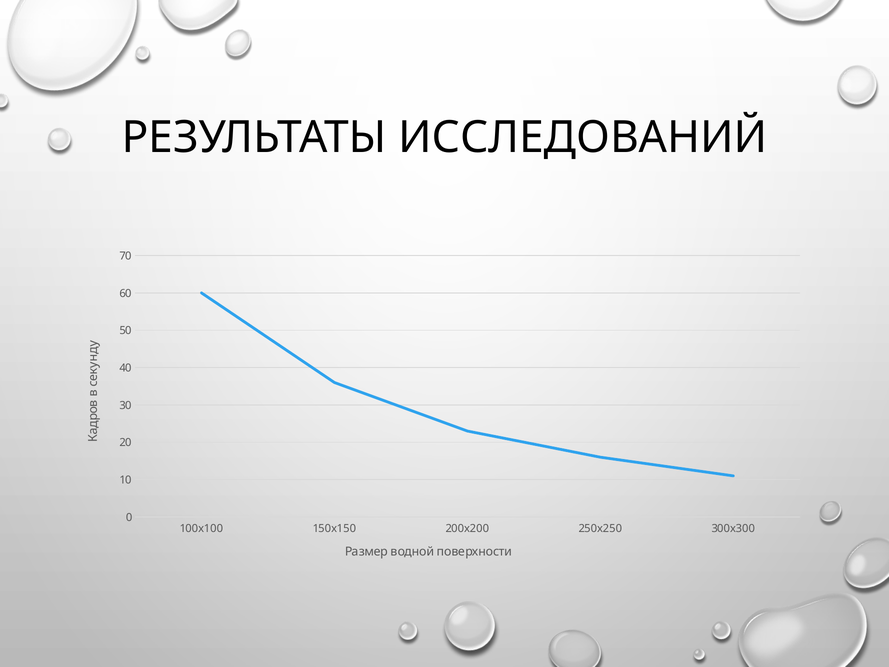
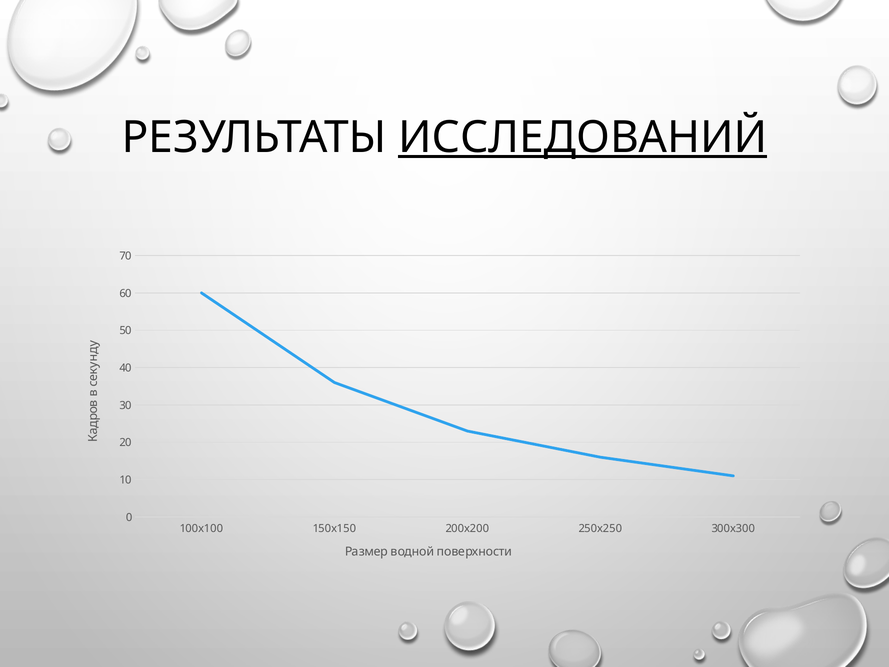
ИССЛЕДОВАНИЙ underline: none -> present
